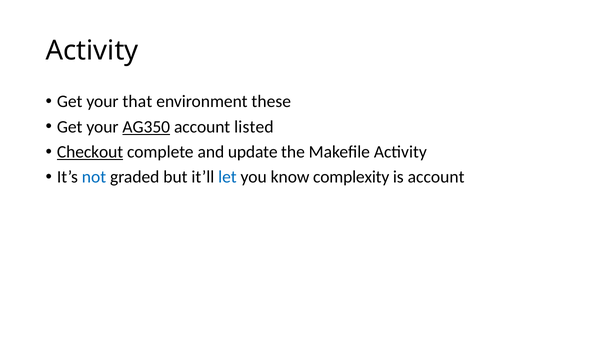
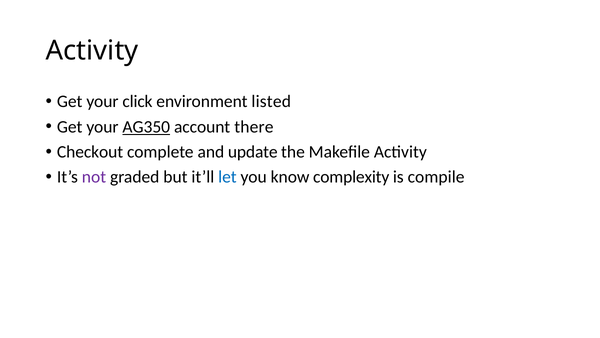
that: that -> click
these: these -> listed
listed: listed -> there
Checkout underline: present -> none
not colour: blue -> purple
is account: account -> compile
